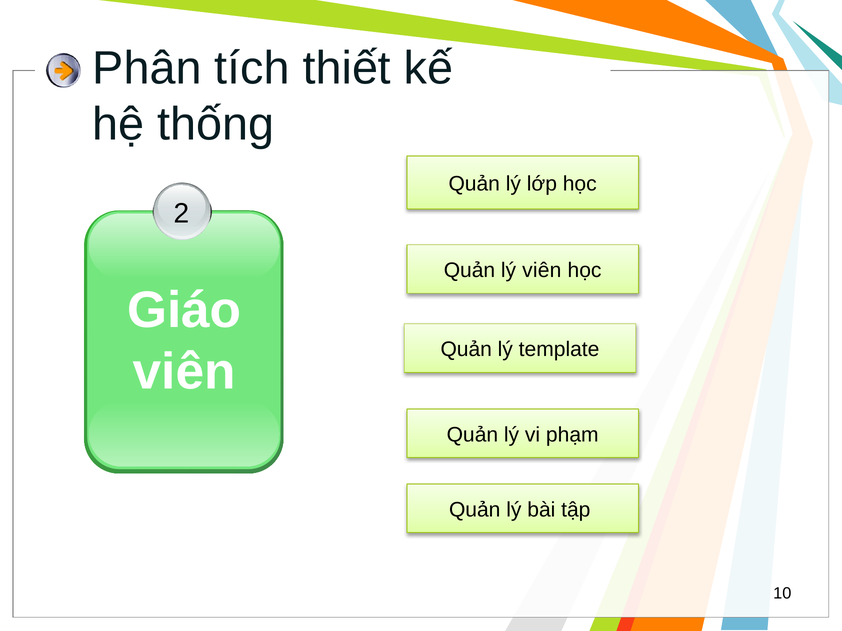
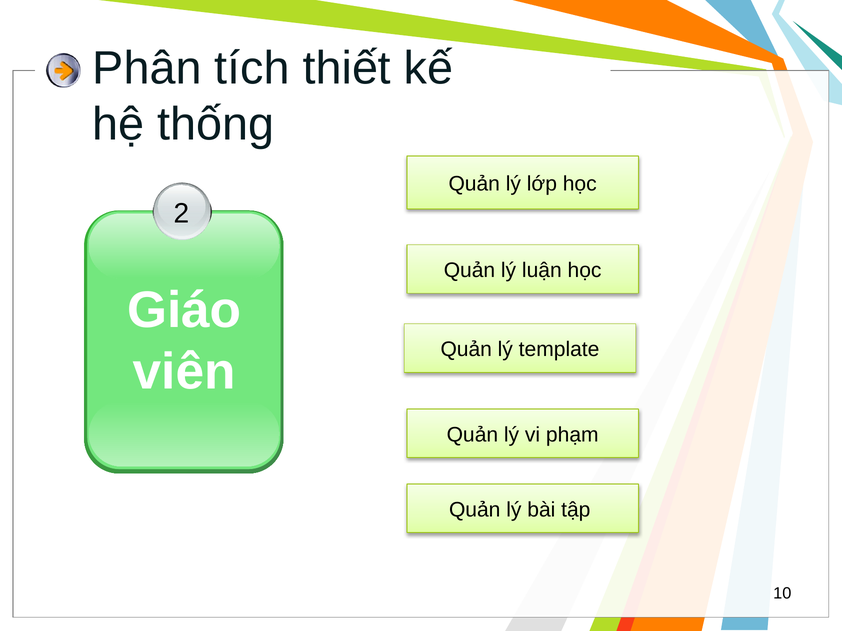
lý viên: viên -> luận
